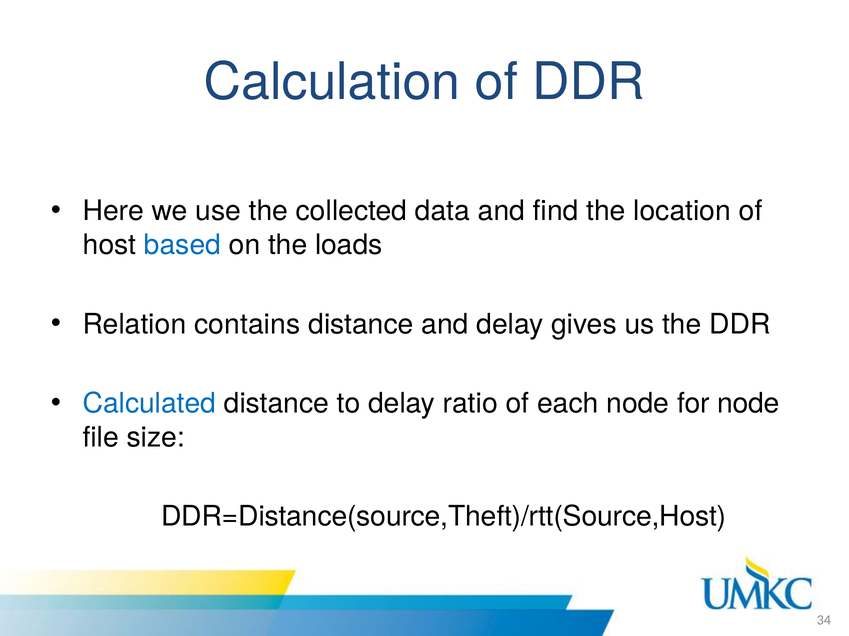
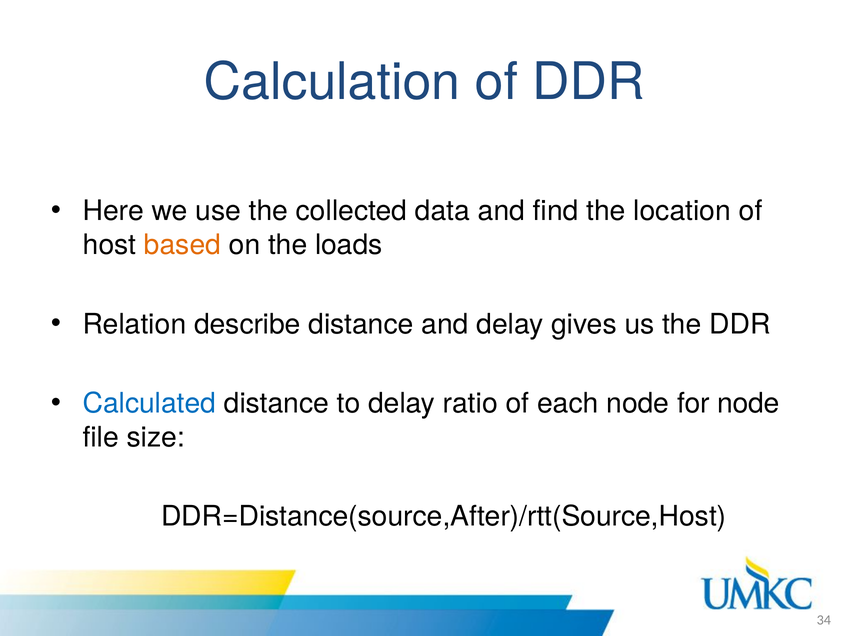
based colour: blue -> orange
contains: contains -> describe
DDR=Distance(source,Theft)/rtt(Source,Host: DDR=Distance(source,Theft)/rtt(Source,Host -> DDR=Distance(source,After)/rtt(Source,Host
